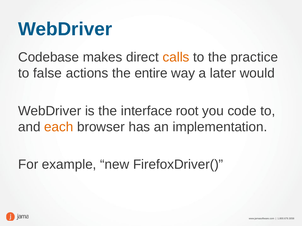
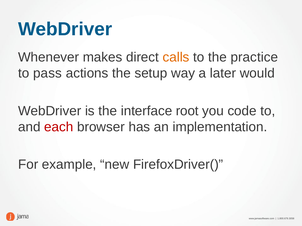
Codebase: Codebase -> Whenever
false: false -> pass
entire: entire -> setup
each colour: orange -> red
